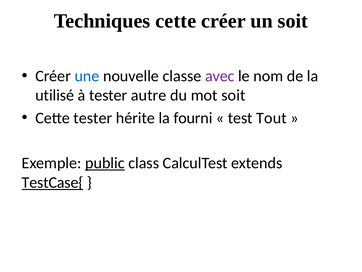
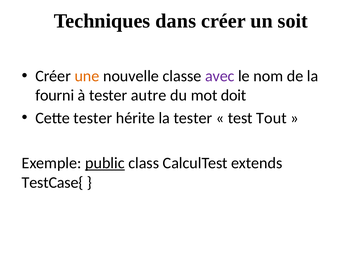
Techniques cette: cette -> dans
une colour: blue -> orange
utilisé: utilisé -> fourni
mot soit: soit -> doit
la fourni: fourni -> tester
TestCase{ underline: present -> none
